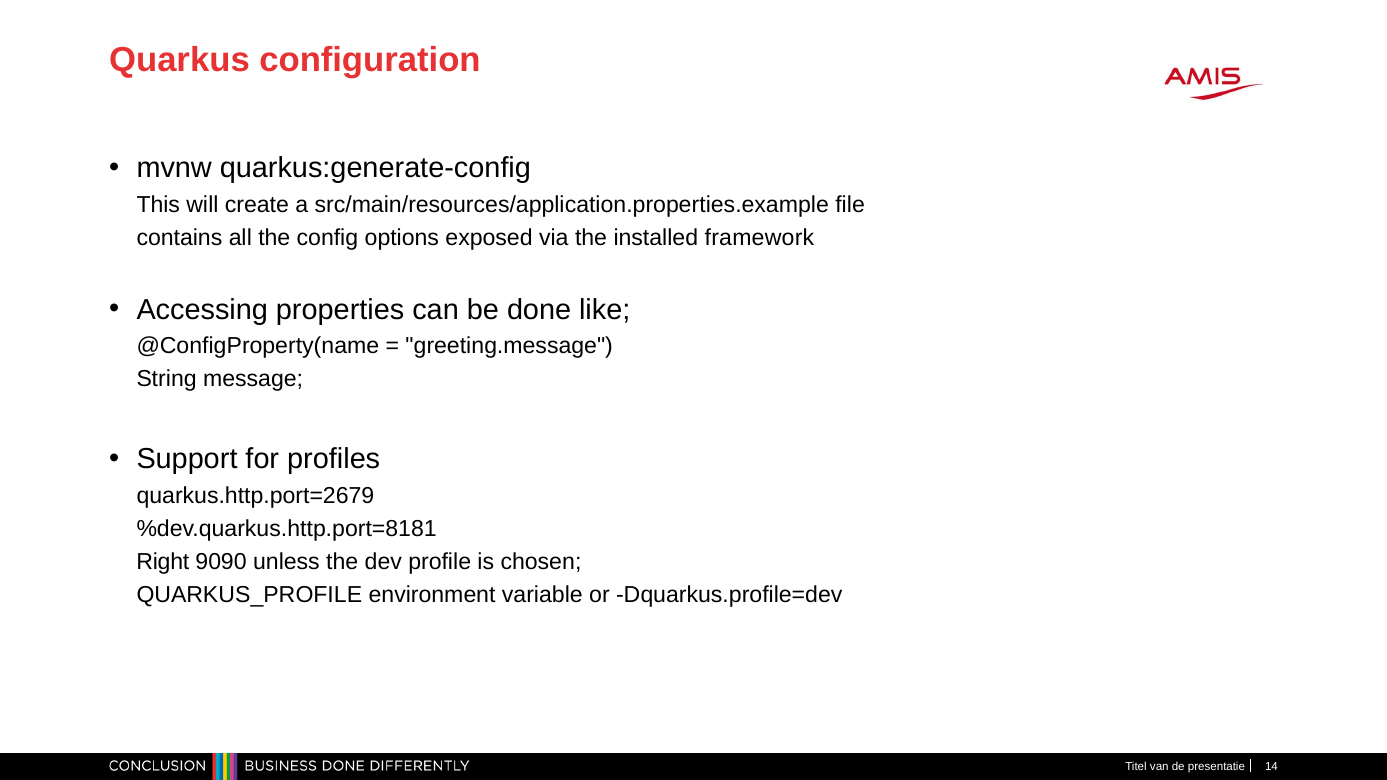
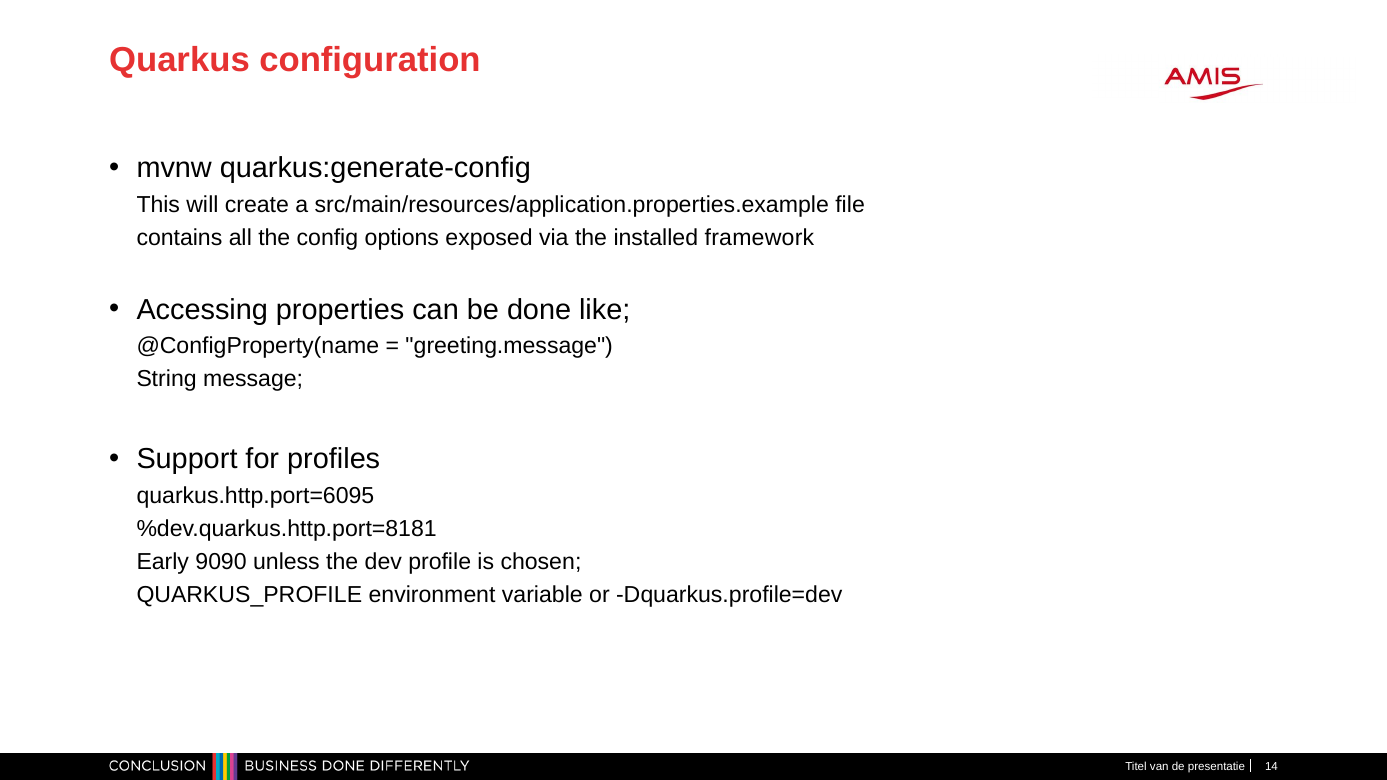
quarkus.http.port=2679: quarkus.http.port=2679 -> quarkus.http.port=6095
Right: Right -> Early
